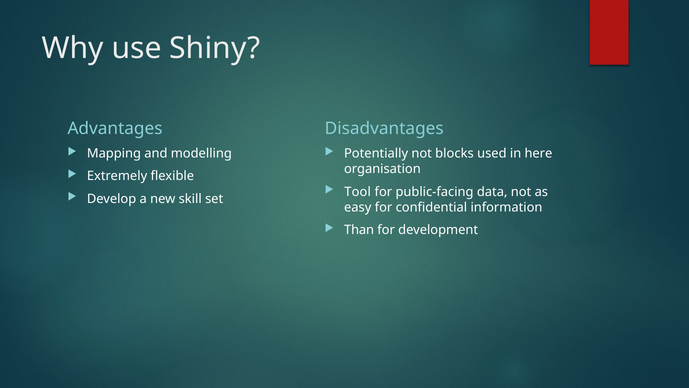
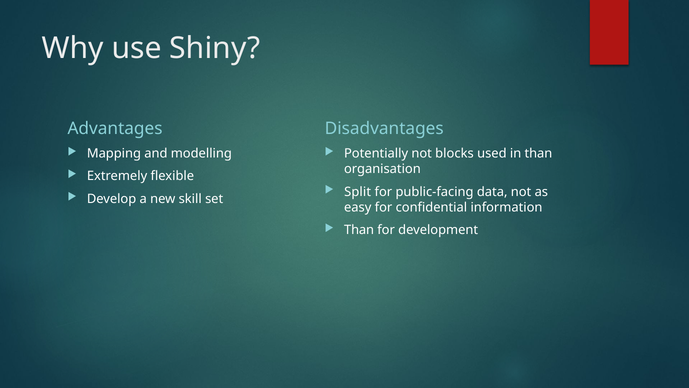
in here: here -> than
Tool: Tool -> Split
